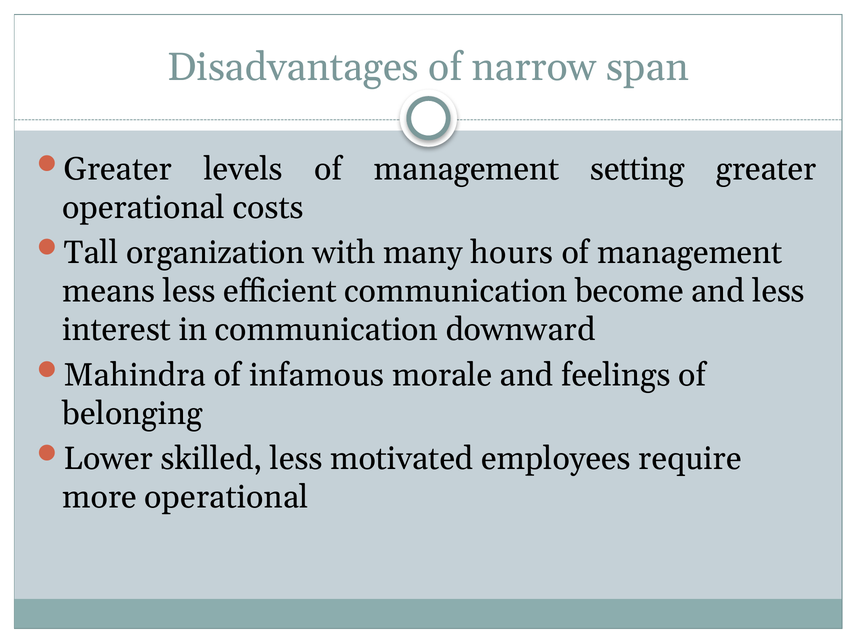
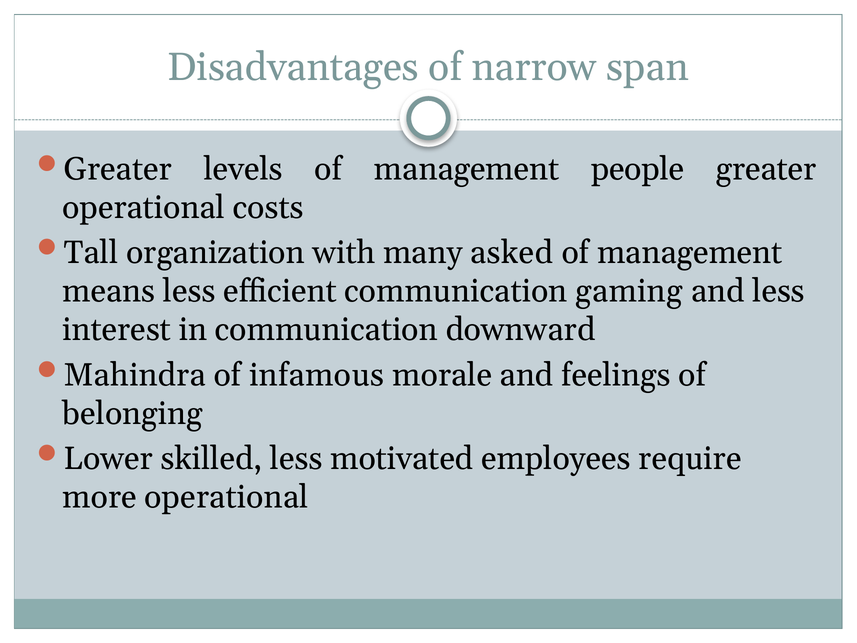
setting: setting -> people
hours: hours -> asked
become: become -> gaming
